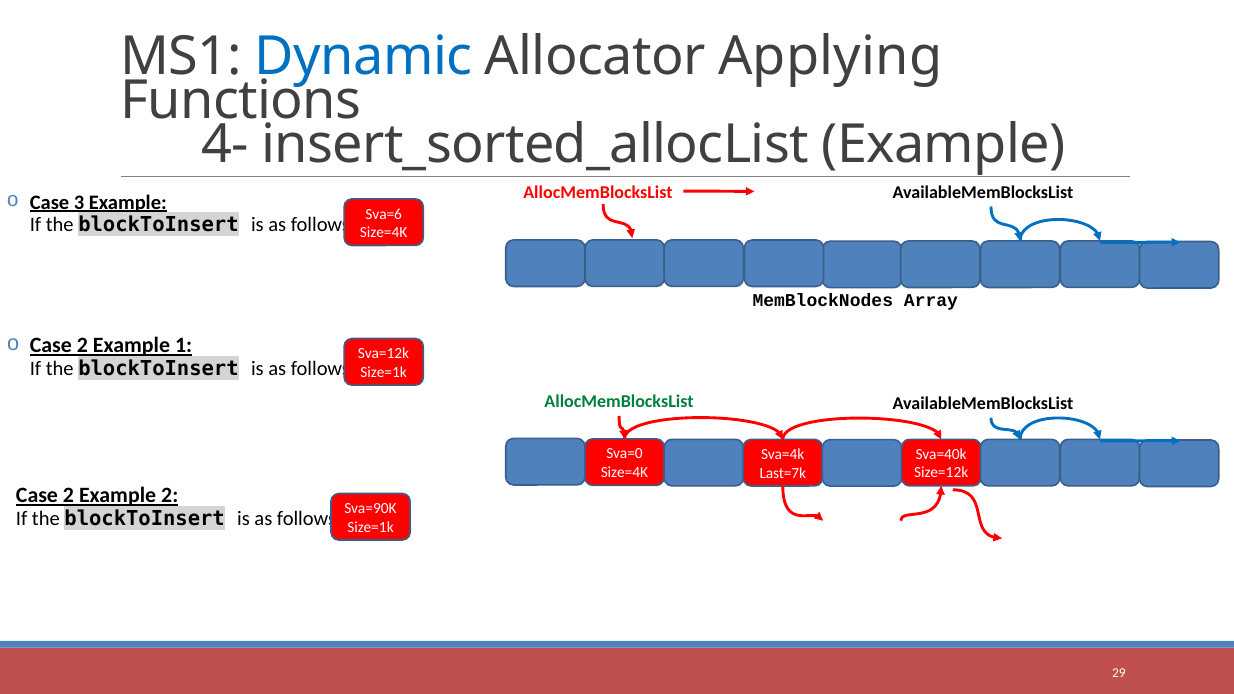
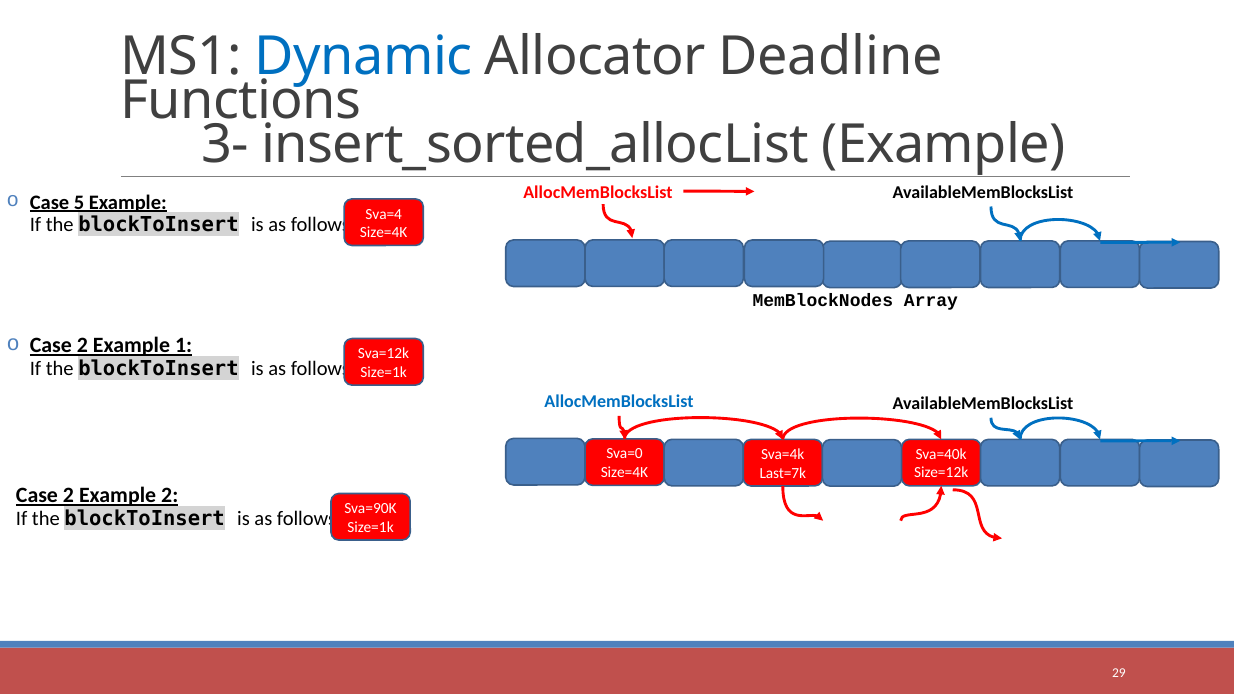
Applying: Applying -> Deadline
4-: 4- -> 3-
3: 3 -> 5
Sva=6: Sva=6 -> Sva=4
AllocMemBlocksList at (619, 402) colour: green -> blue
